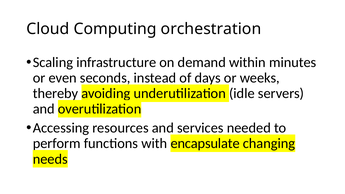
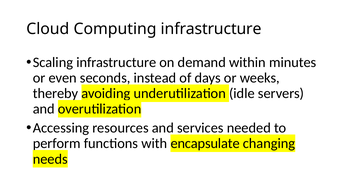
Computing orchestration: orchestration -> infrastructure
